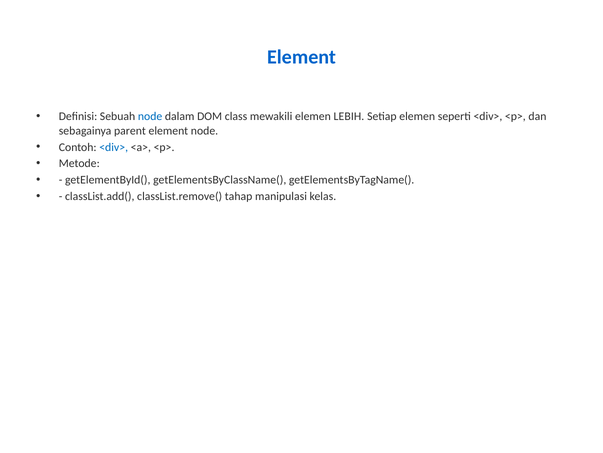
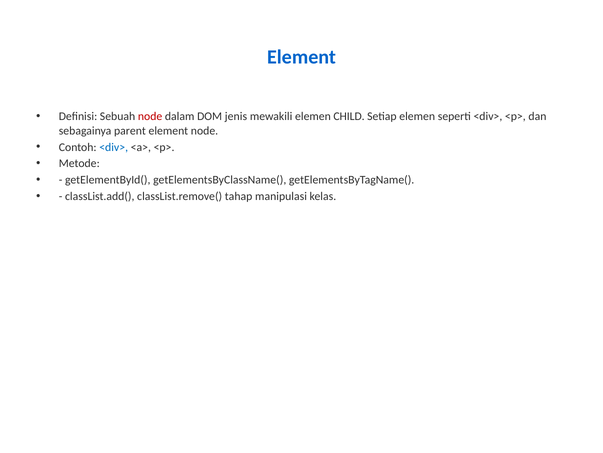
node at (150, 116) colour: blue -> red
class: class -> jenis
LEBIH: LEBIH -> CHILD
